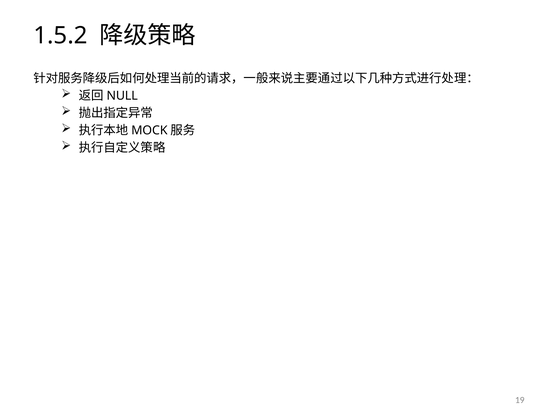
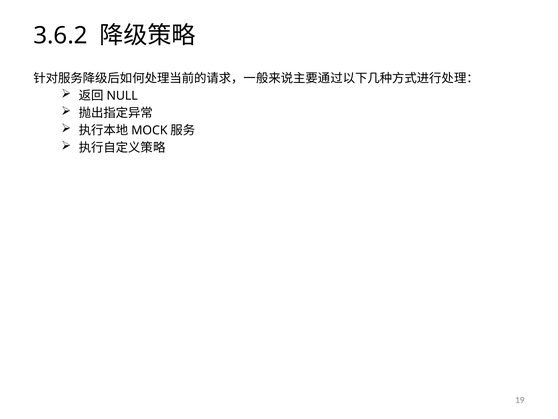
1.5.2: 1.5.2 -> 3.6.2
